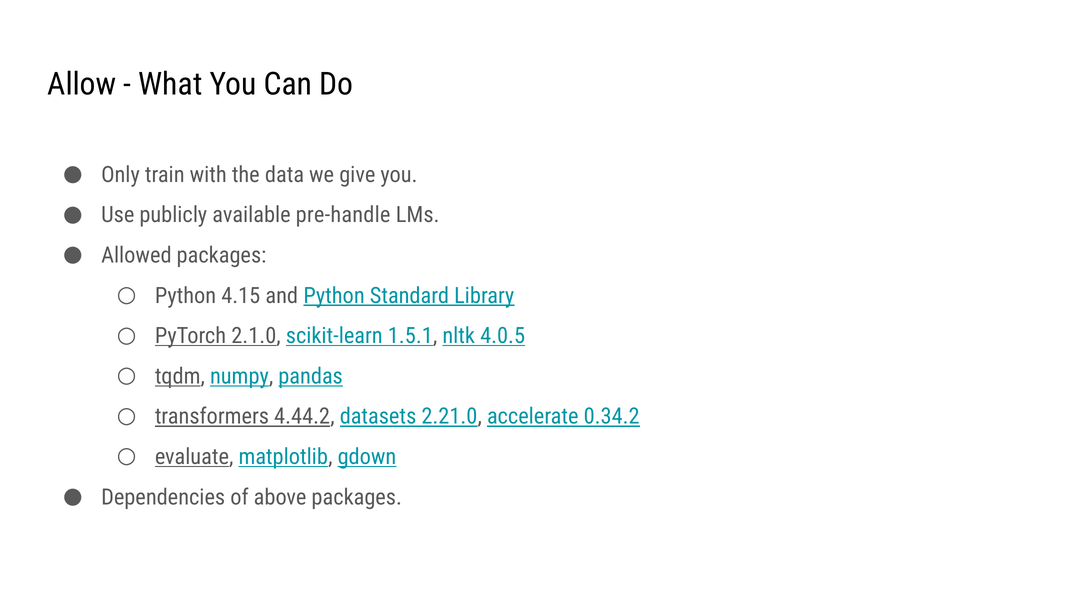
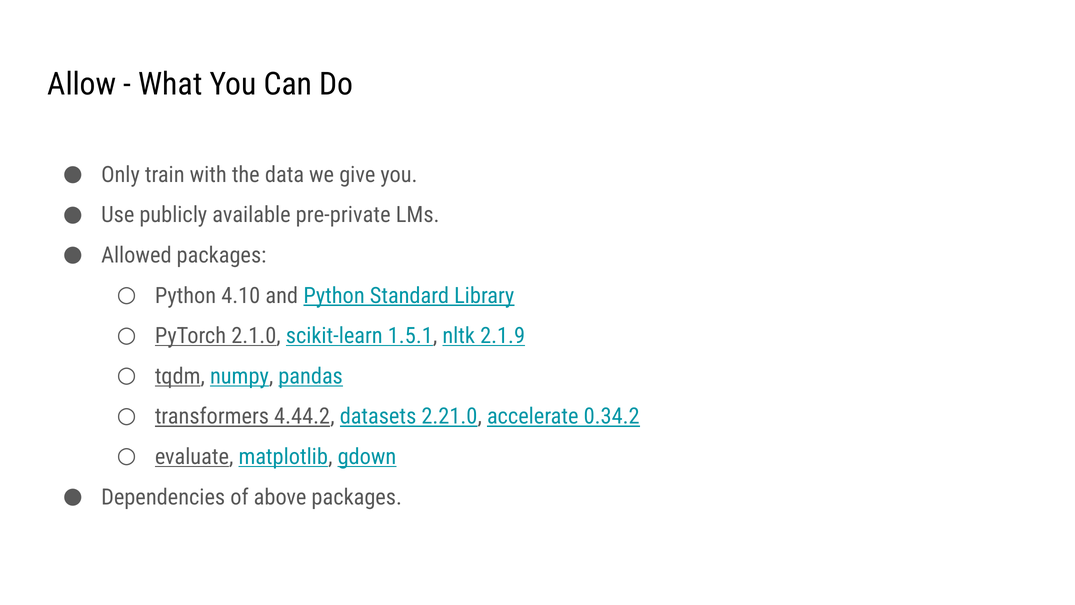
pre-handle: pre-handle -> pre-private
4.15: 4.15 -> 4.10
4.0.5: 4.0.5 -> 2.1.9
